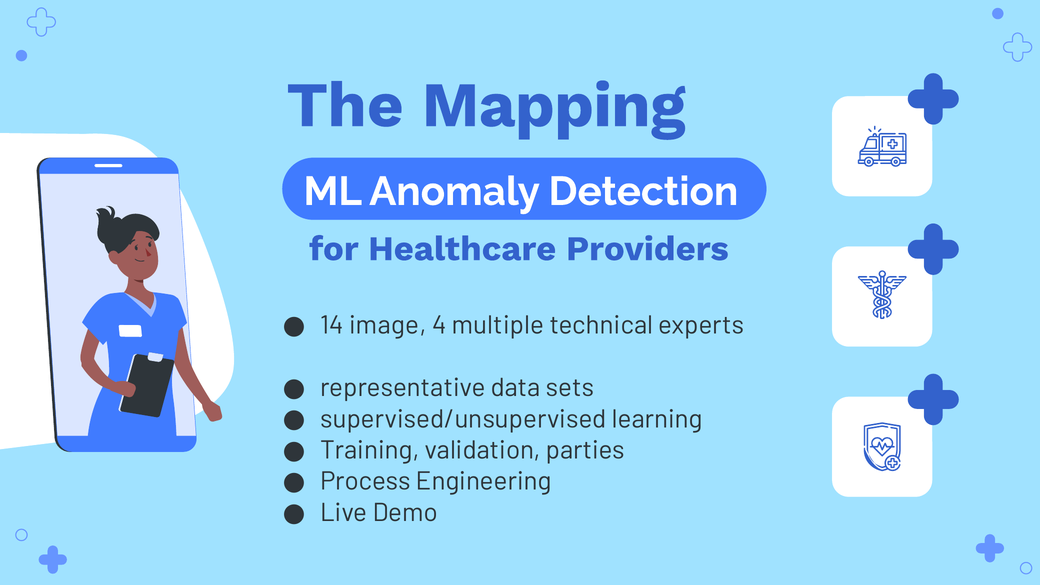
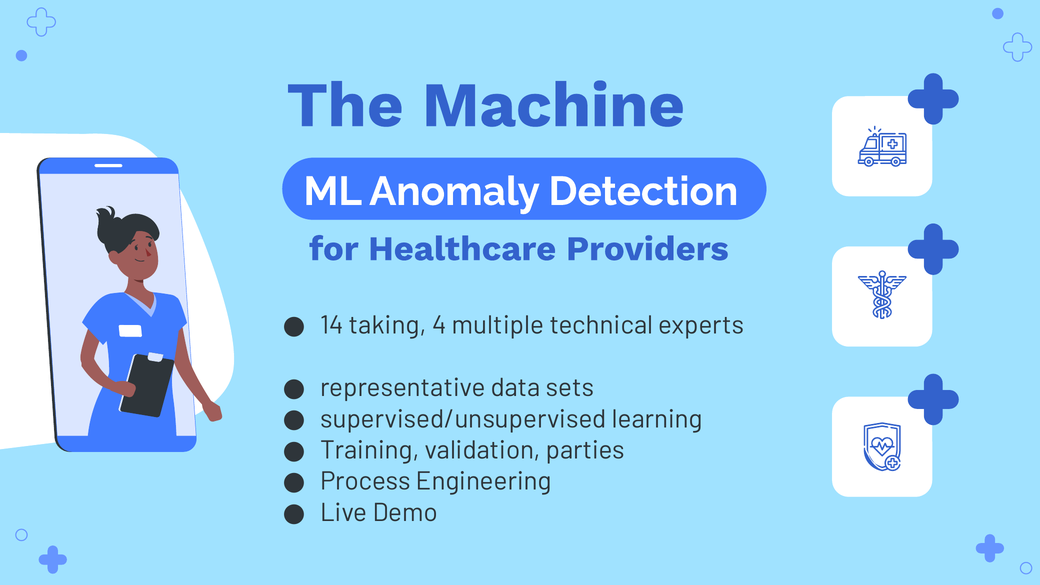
Mapping: Mapping -> Machine
image: image -> taking
